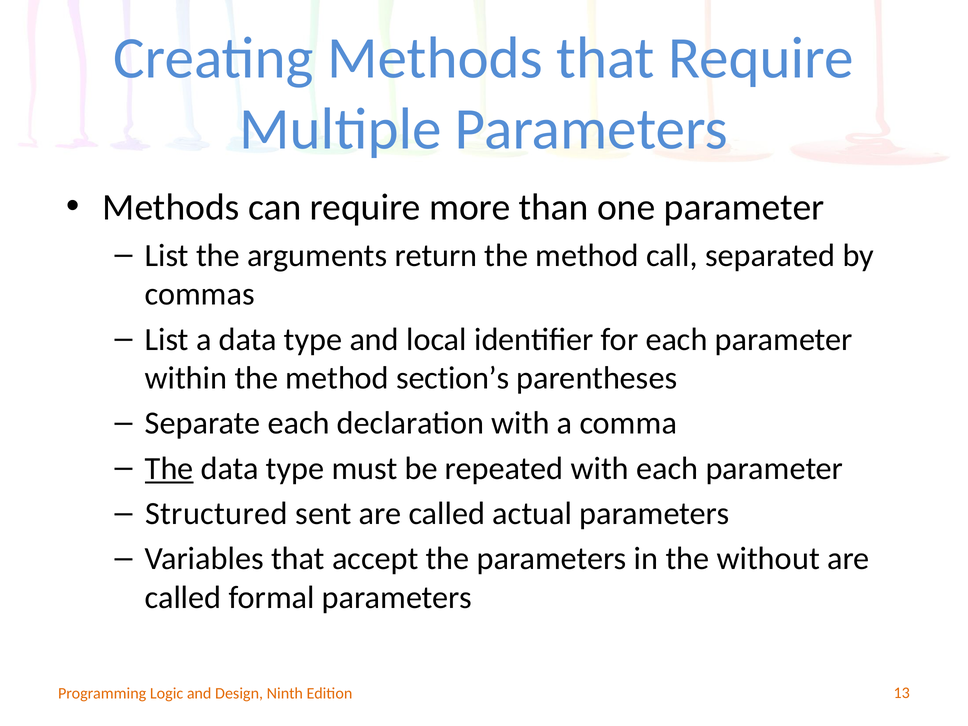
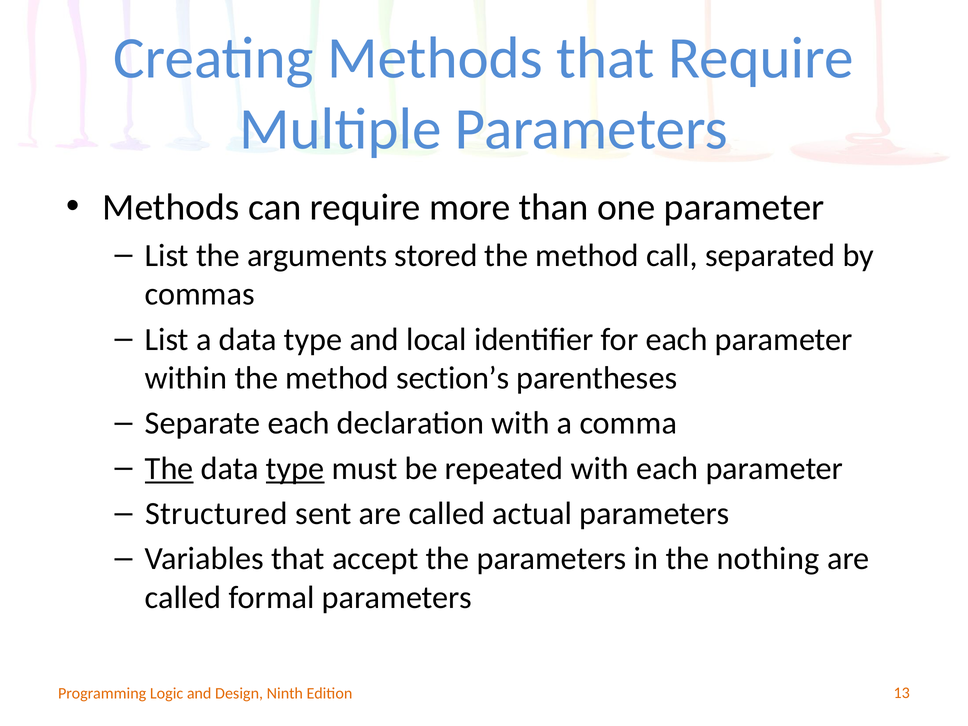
return: return -> stored
type at (295, 469) underline: none -> present
without: without -> nothing
